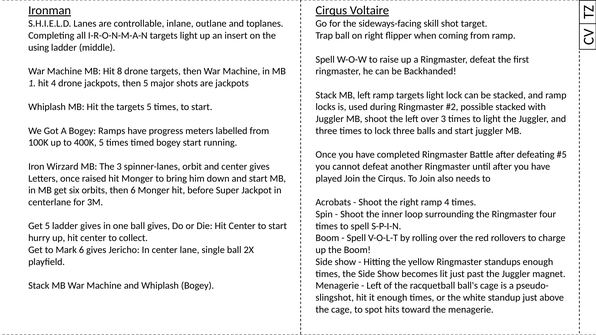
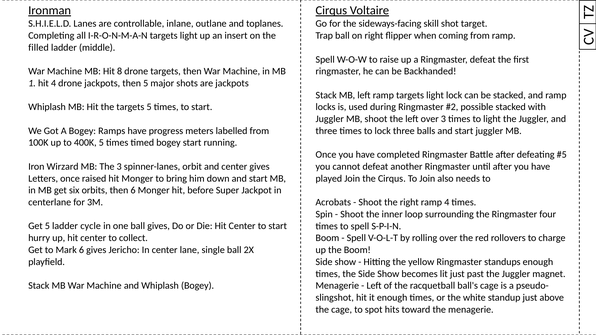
using: using -> filled
ladder gives: gives -> cycle
